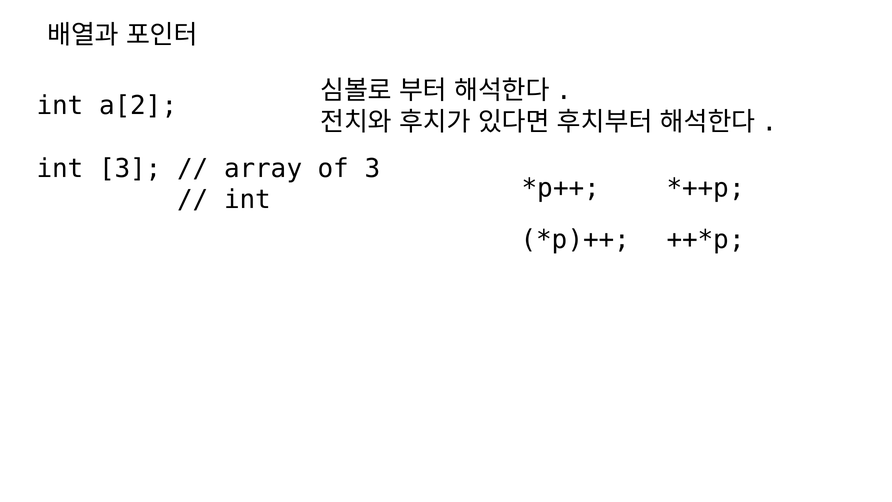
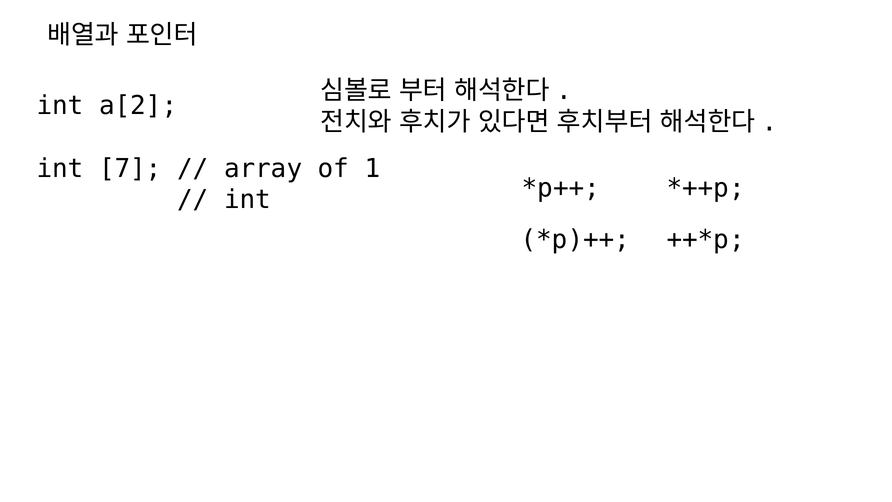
int 3: 3 -> 7
of 3: 3 -> 1
